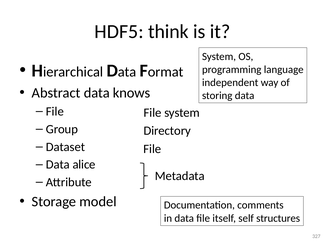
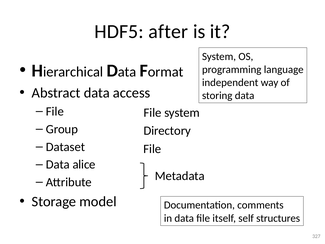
think: think -> after
knows: knows -> access
